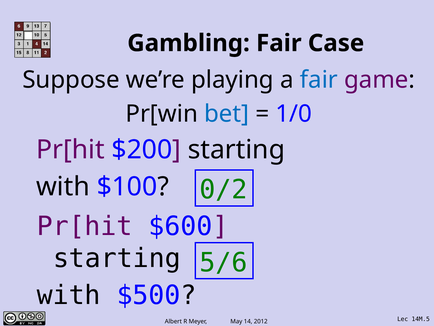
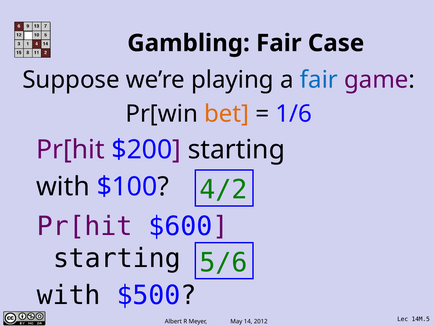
bet colour: blue -> orange
1/0: 1/0 -> 1/6
0/2: 0/2 -> 4/2
